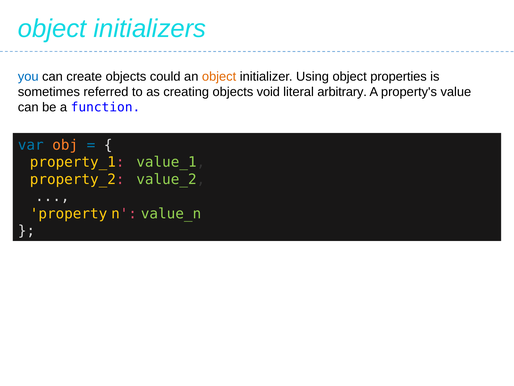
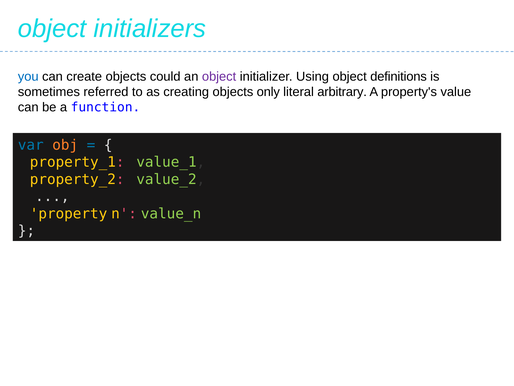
object at (219, 76) colour: orange -> purple
properties: properties -> definitions
void: void -> only
